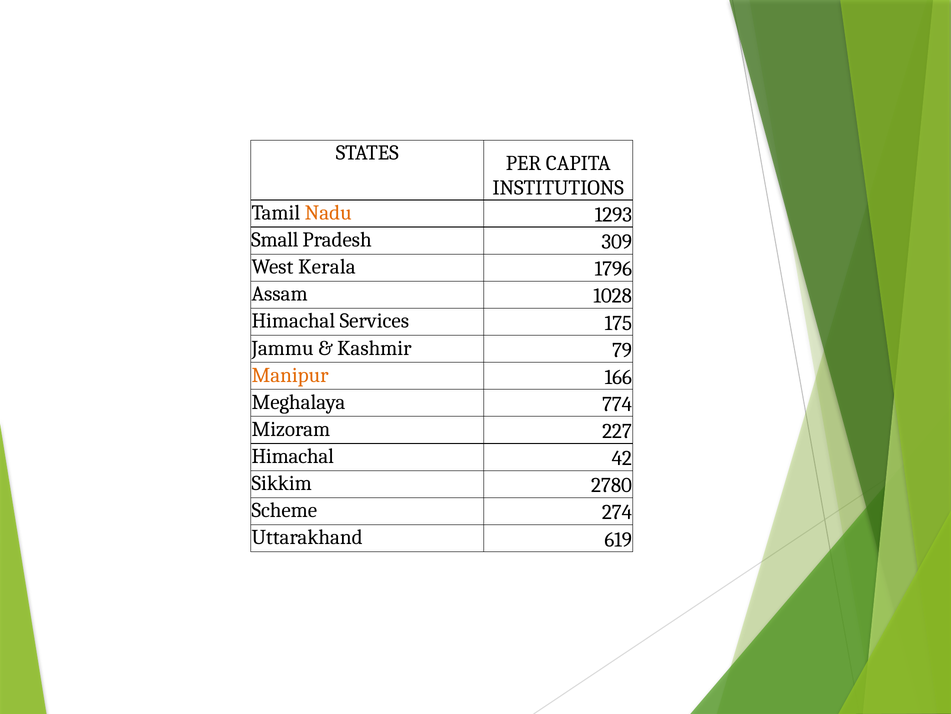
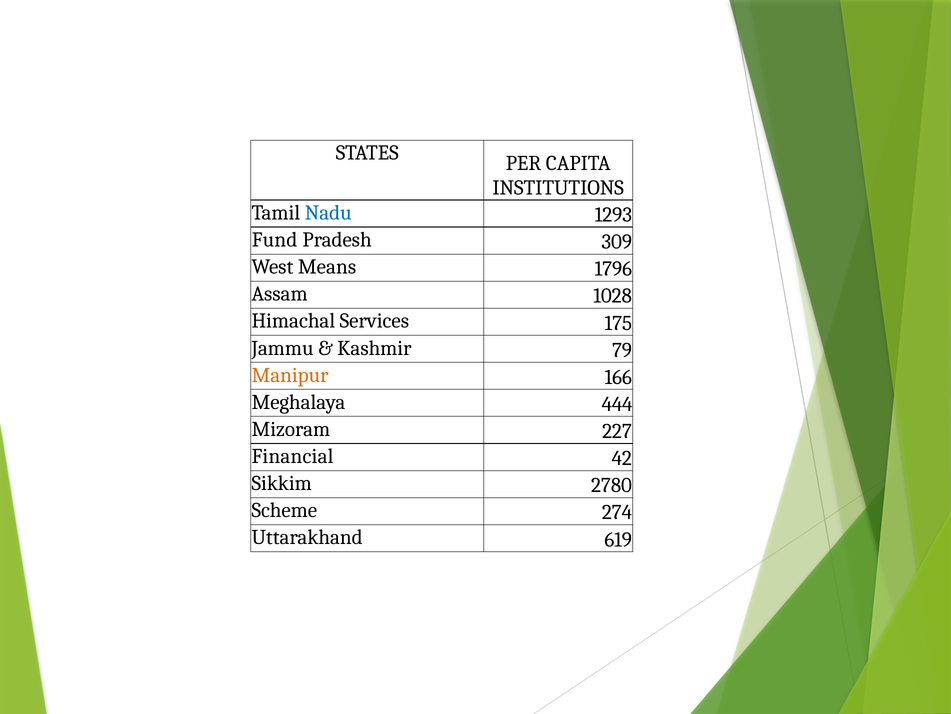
Nadu colour: orange -> blue
Small: Small -> Fund
Kerala: Kerala -> Means
774: 774 -> 444
Himachal at (293, 456): Himachal -> Financial
